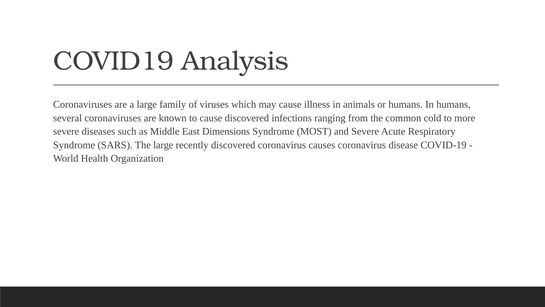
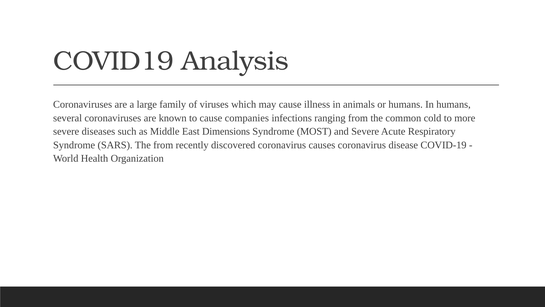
cause discovered: discovered -> companies
The large: large -> from
